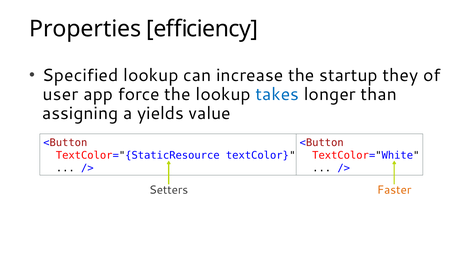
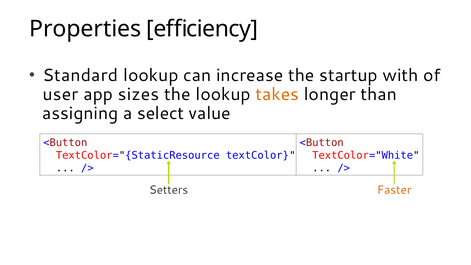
Specified: Specified -> Standard
they: they -> with
force: force -> sizes
takes colour: blue -> orange
yields: yields -> select
